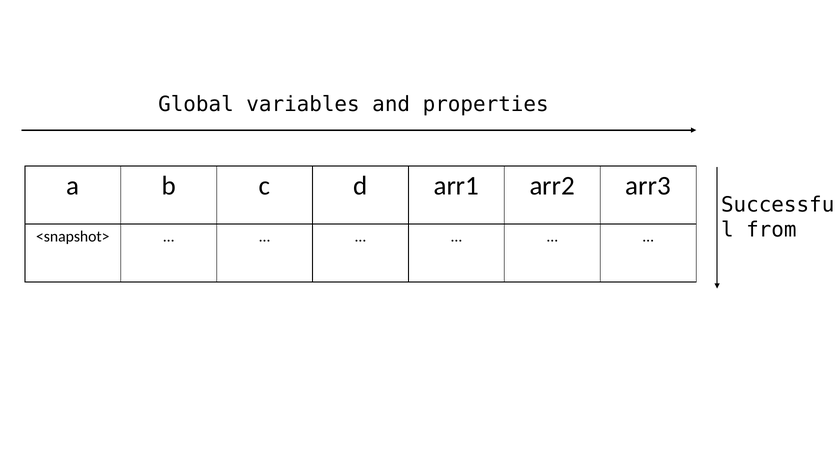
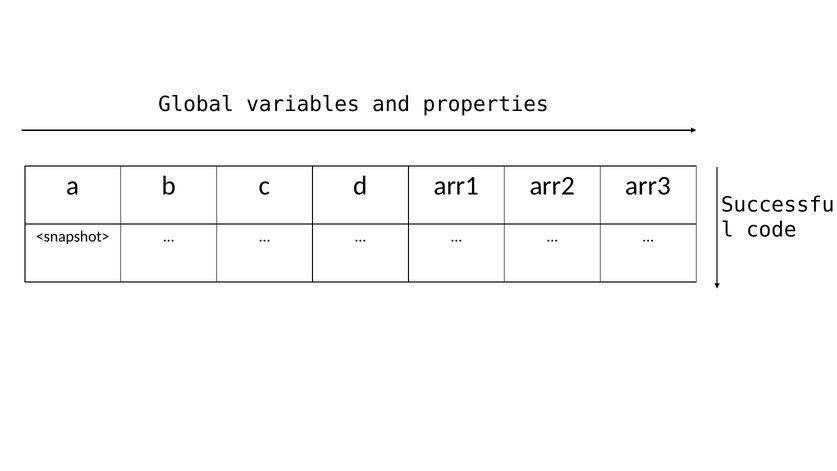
from: from -> code
